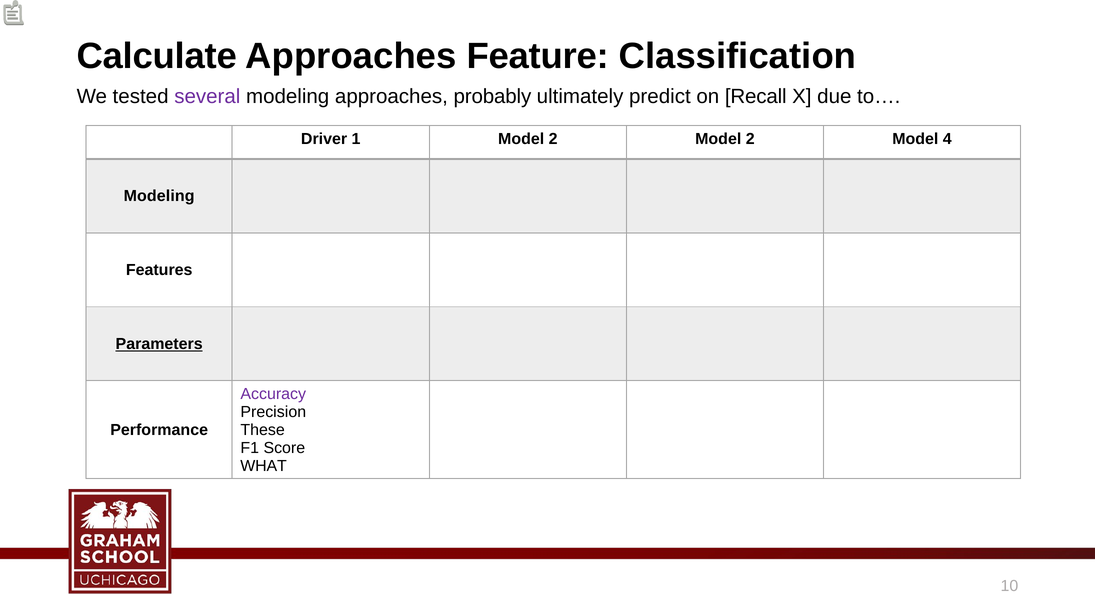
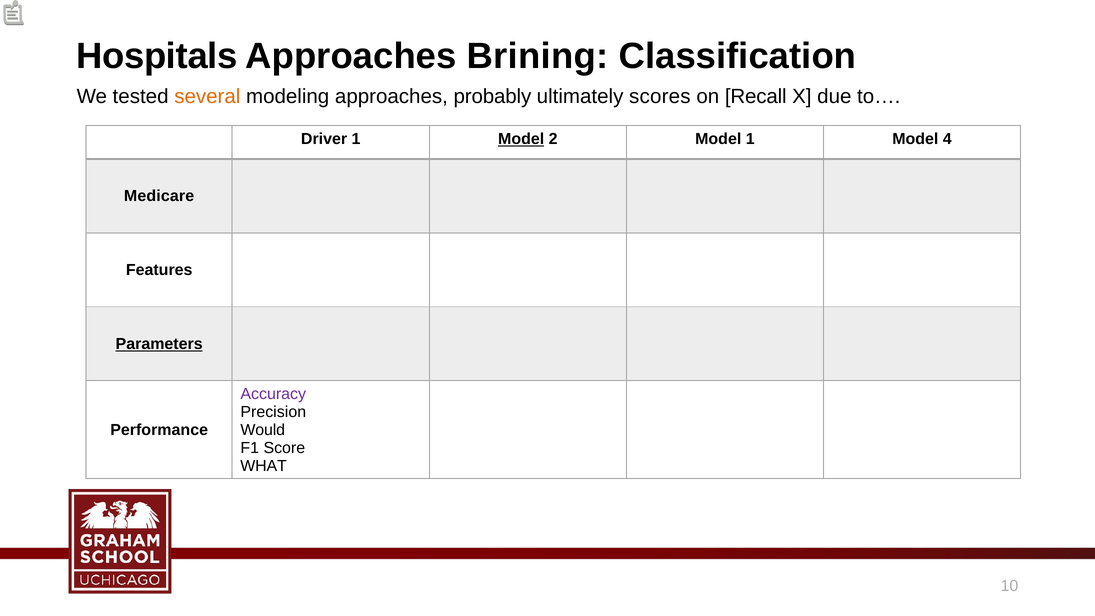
Calculate: Calculate -> Hospitals
Feature: Feature -> Brining
several colour: purple -> orange
predict: predict -> scores
Model at (521, 139) underline: none -> present
2 Model 2: 2 -> 1
Modeling at (159, 196): Modeling -> Medicare
These: These -> Would
